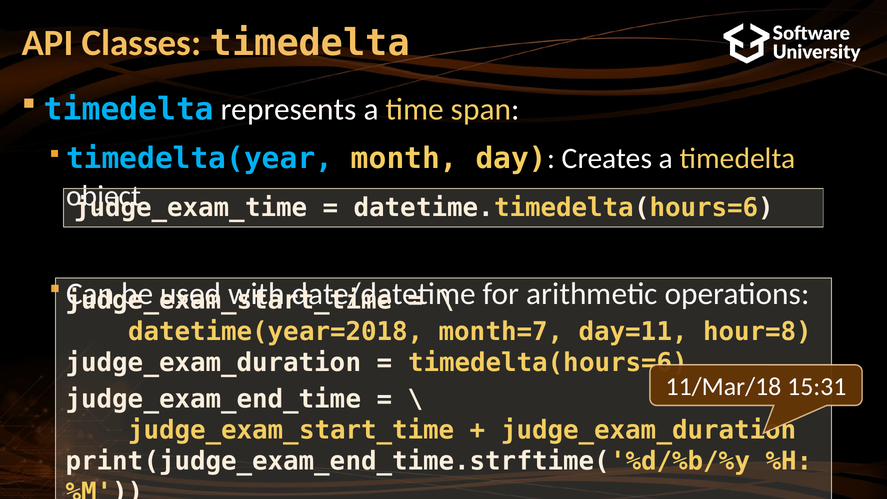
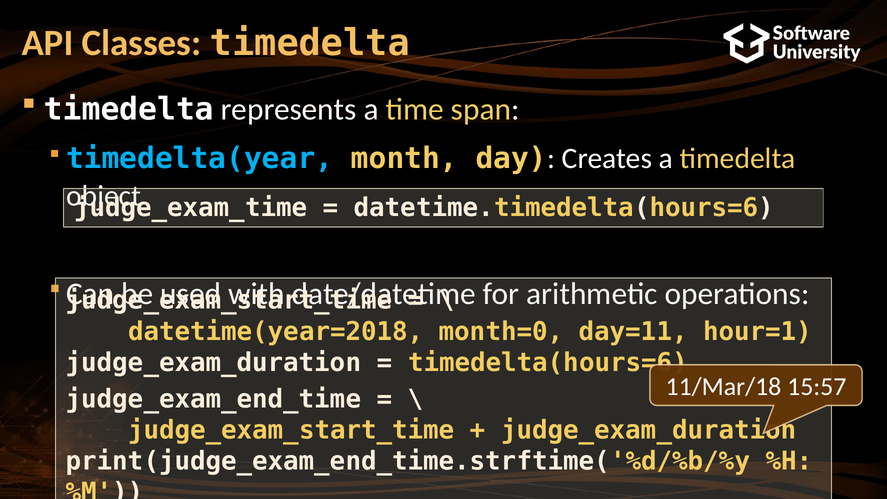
timedelta at (129, 109) colour: light blue -> white
month=7: month=7 -> month=0
hour=8: hour=8 -> hour=1
15:31: 15:31 -> 15:57
